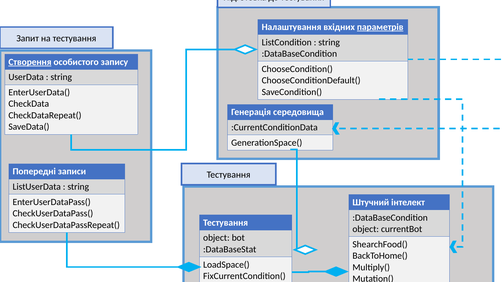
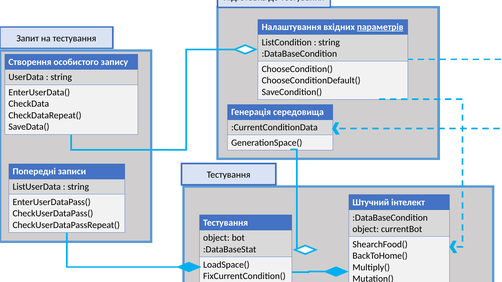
Створення underline: present -> none
